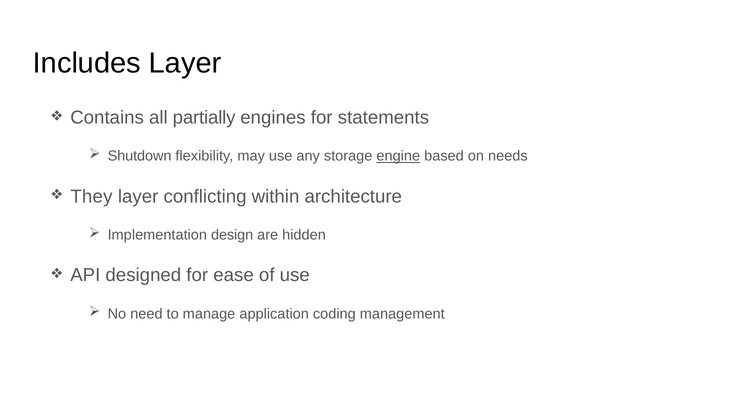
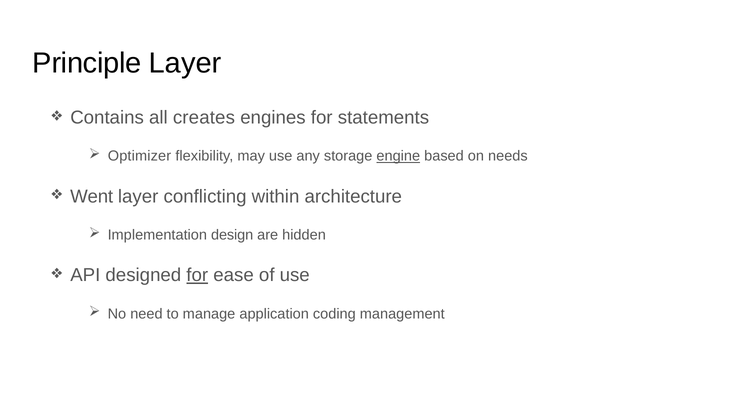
Includes: Includes -> Principle
partially: partially -> creates
Shutdown: Shutdown -> Optimizer
They: They -> Went
for at (197, 275) underline: none -> present
